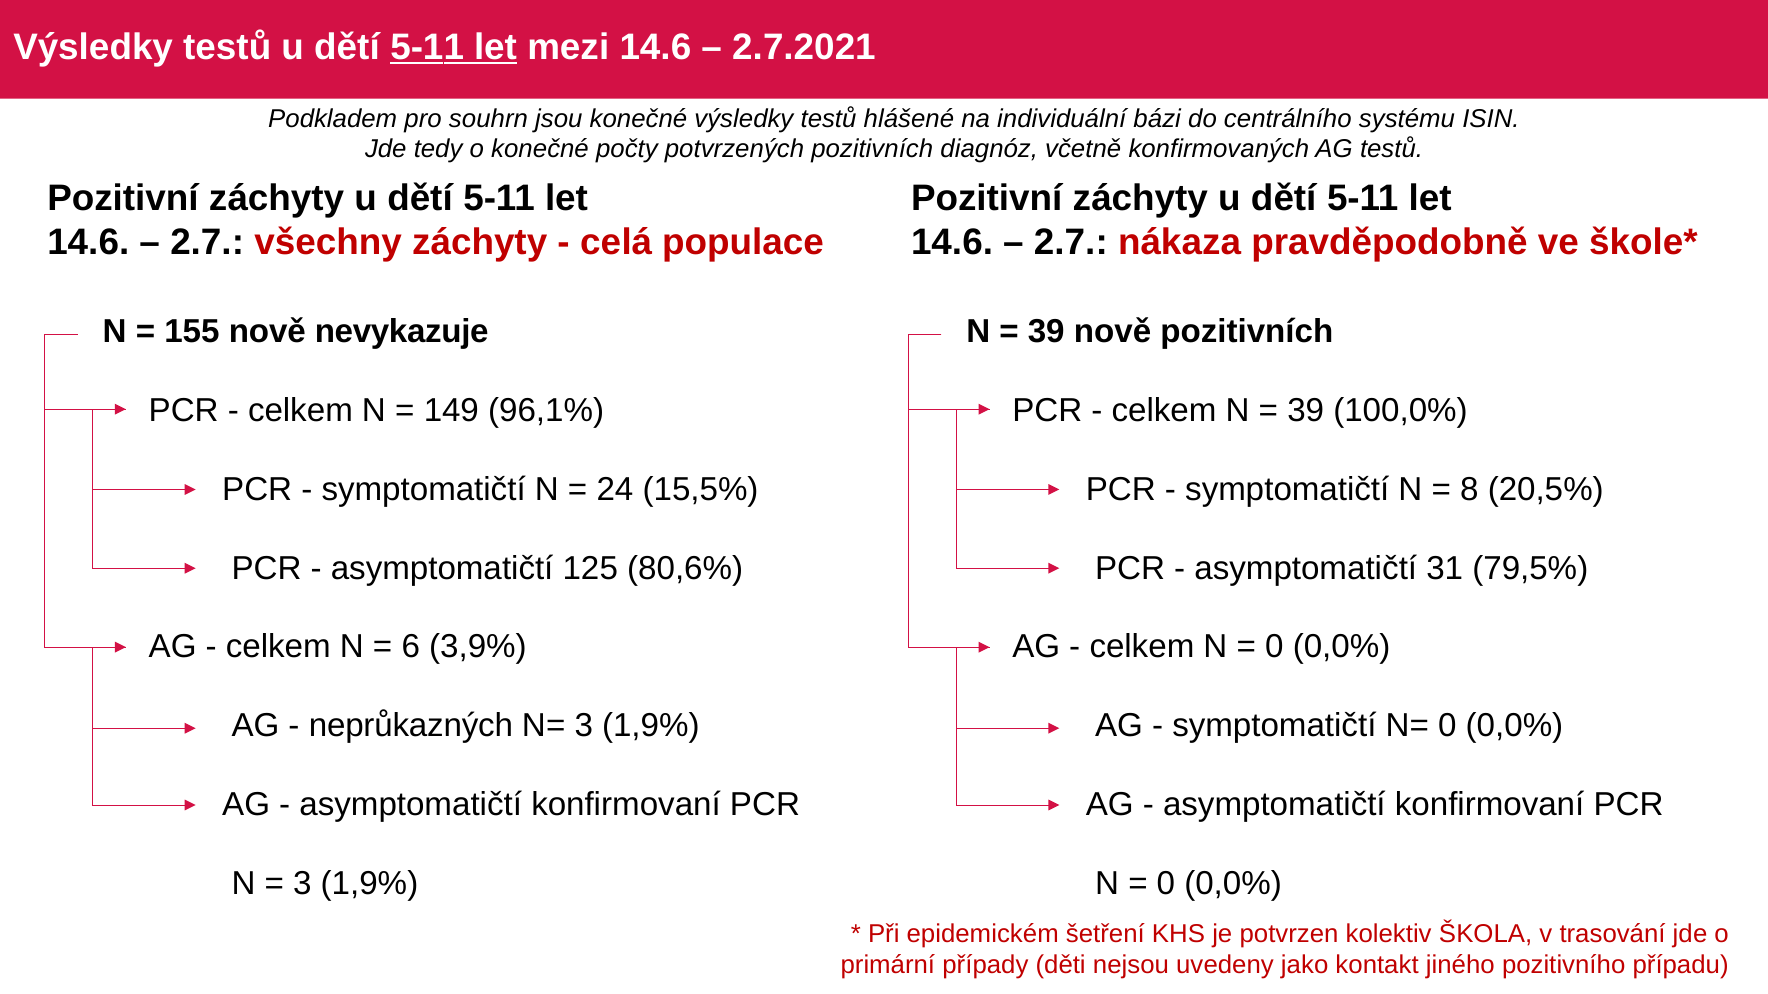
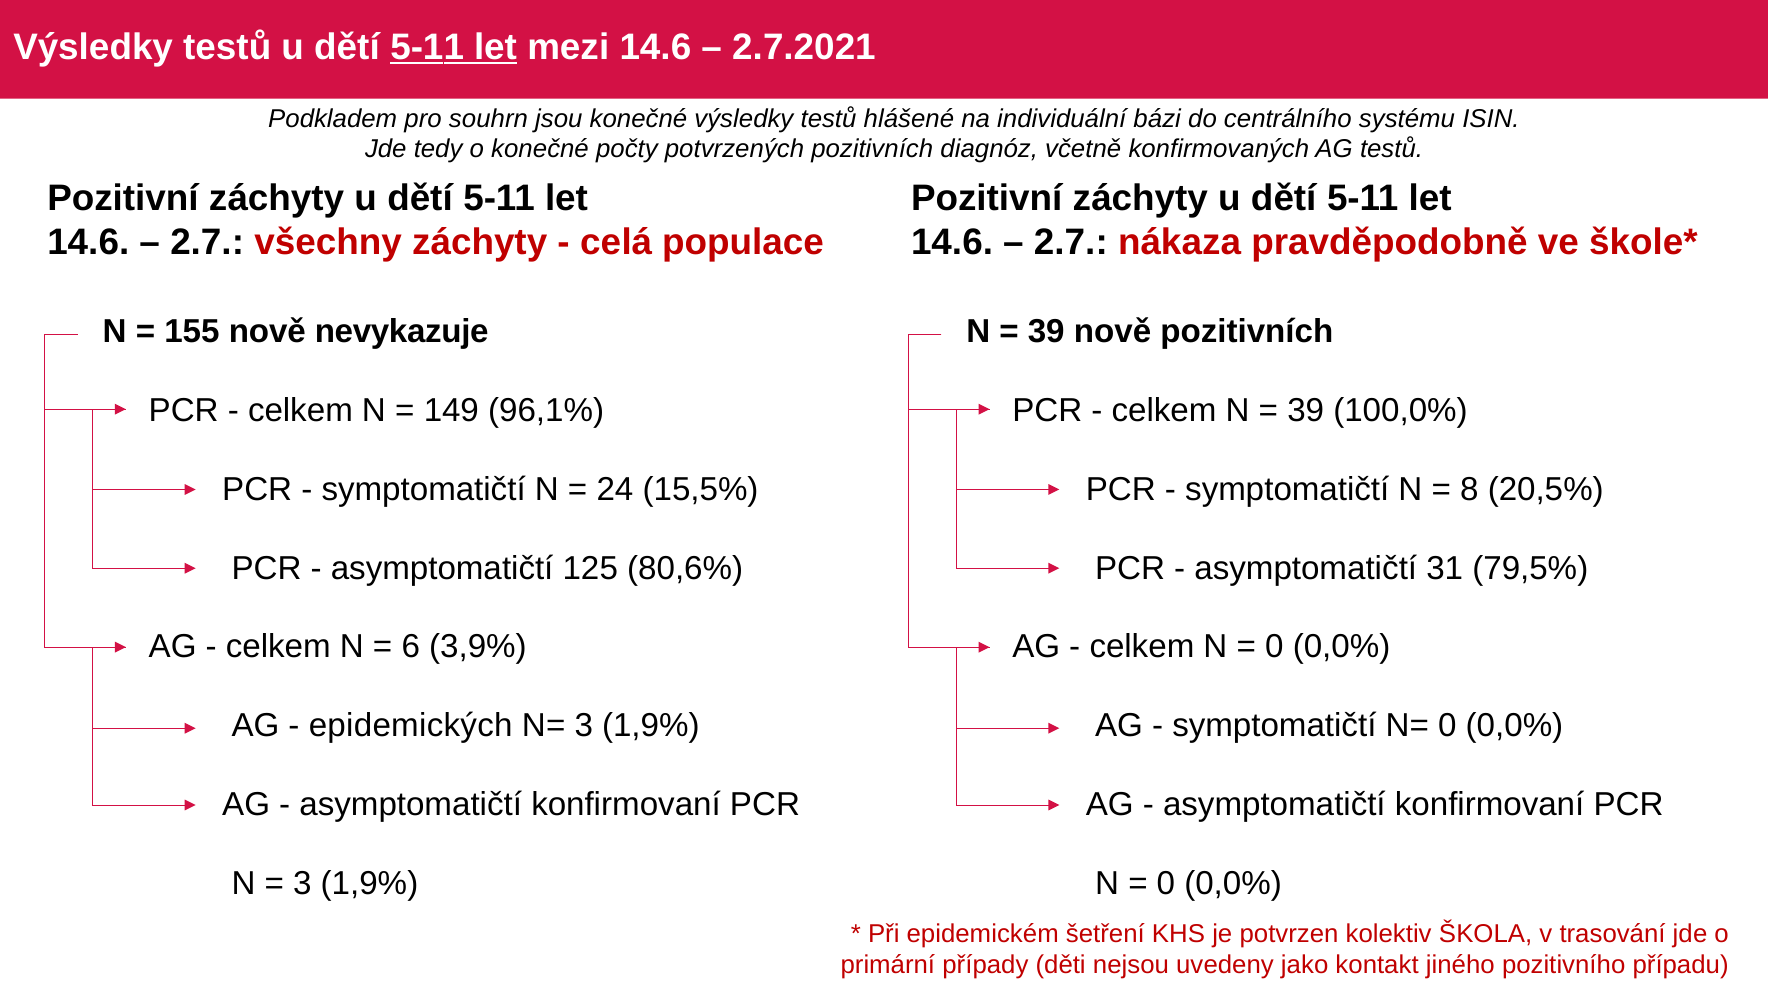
neprůkazných: neprůkazných -> epidemických
